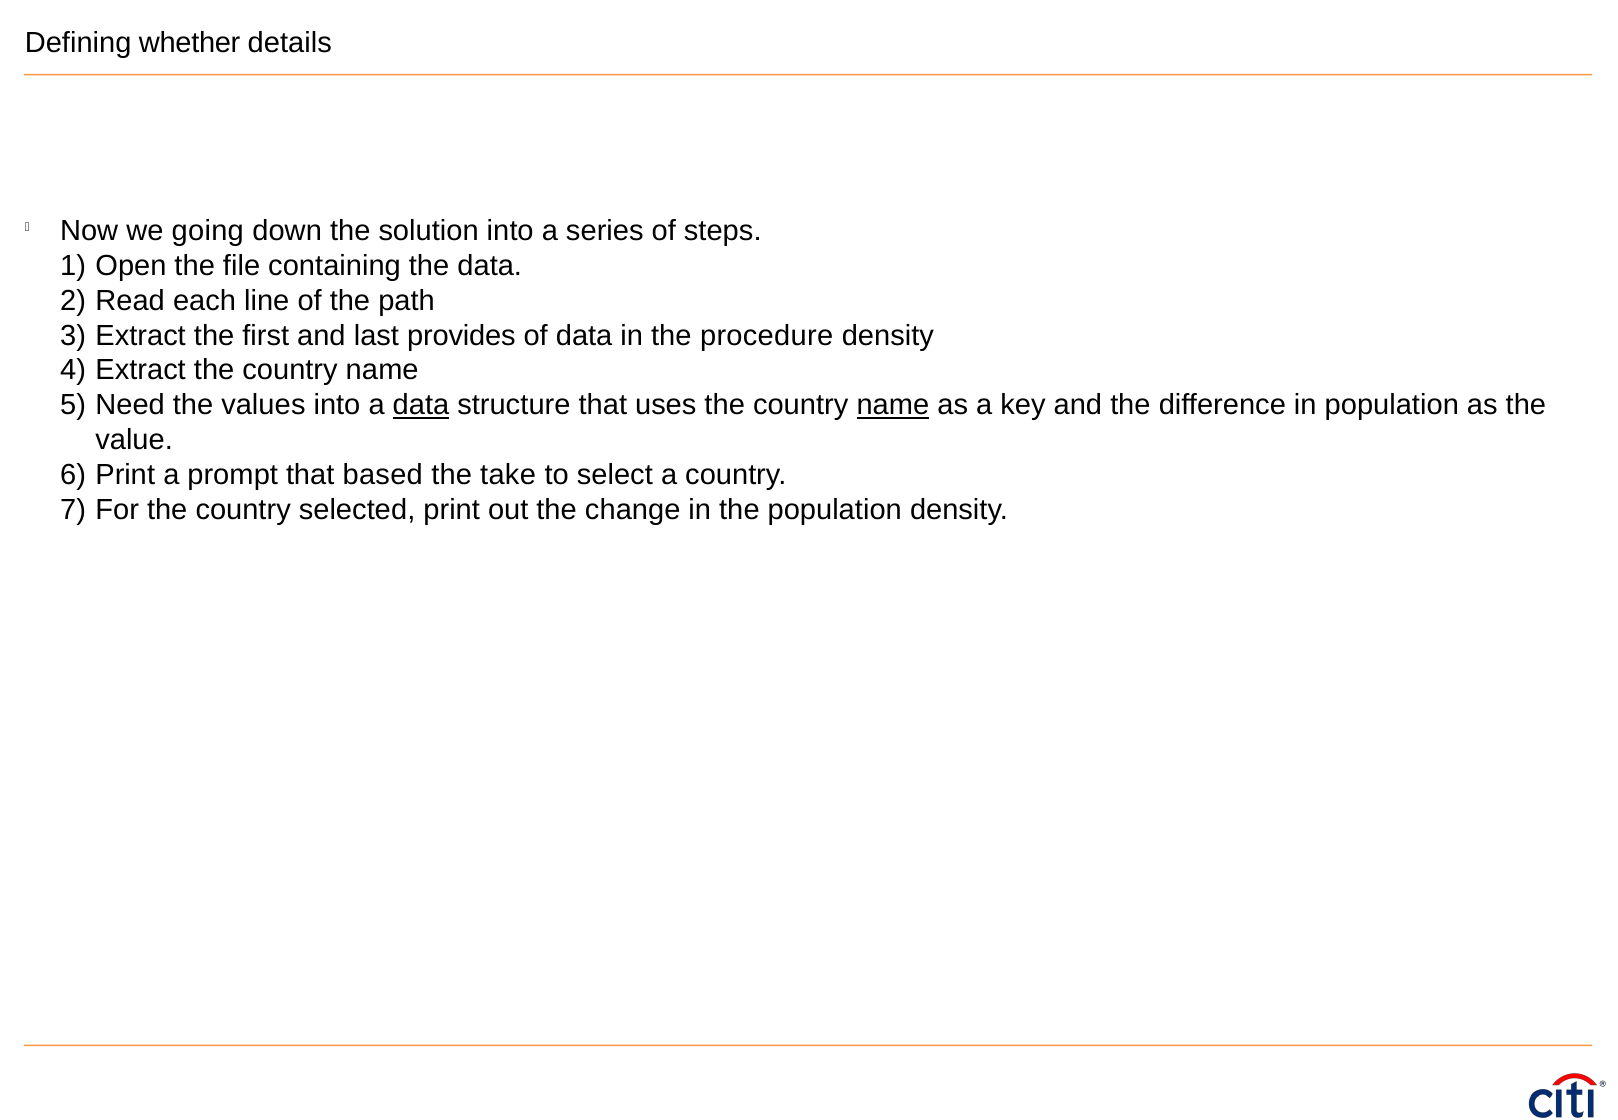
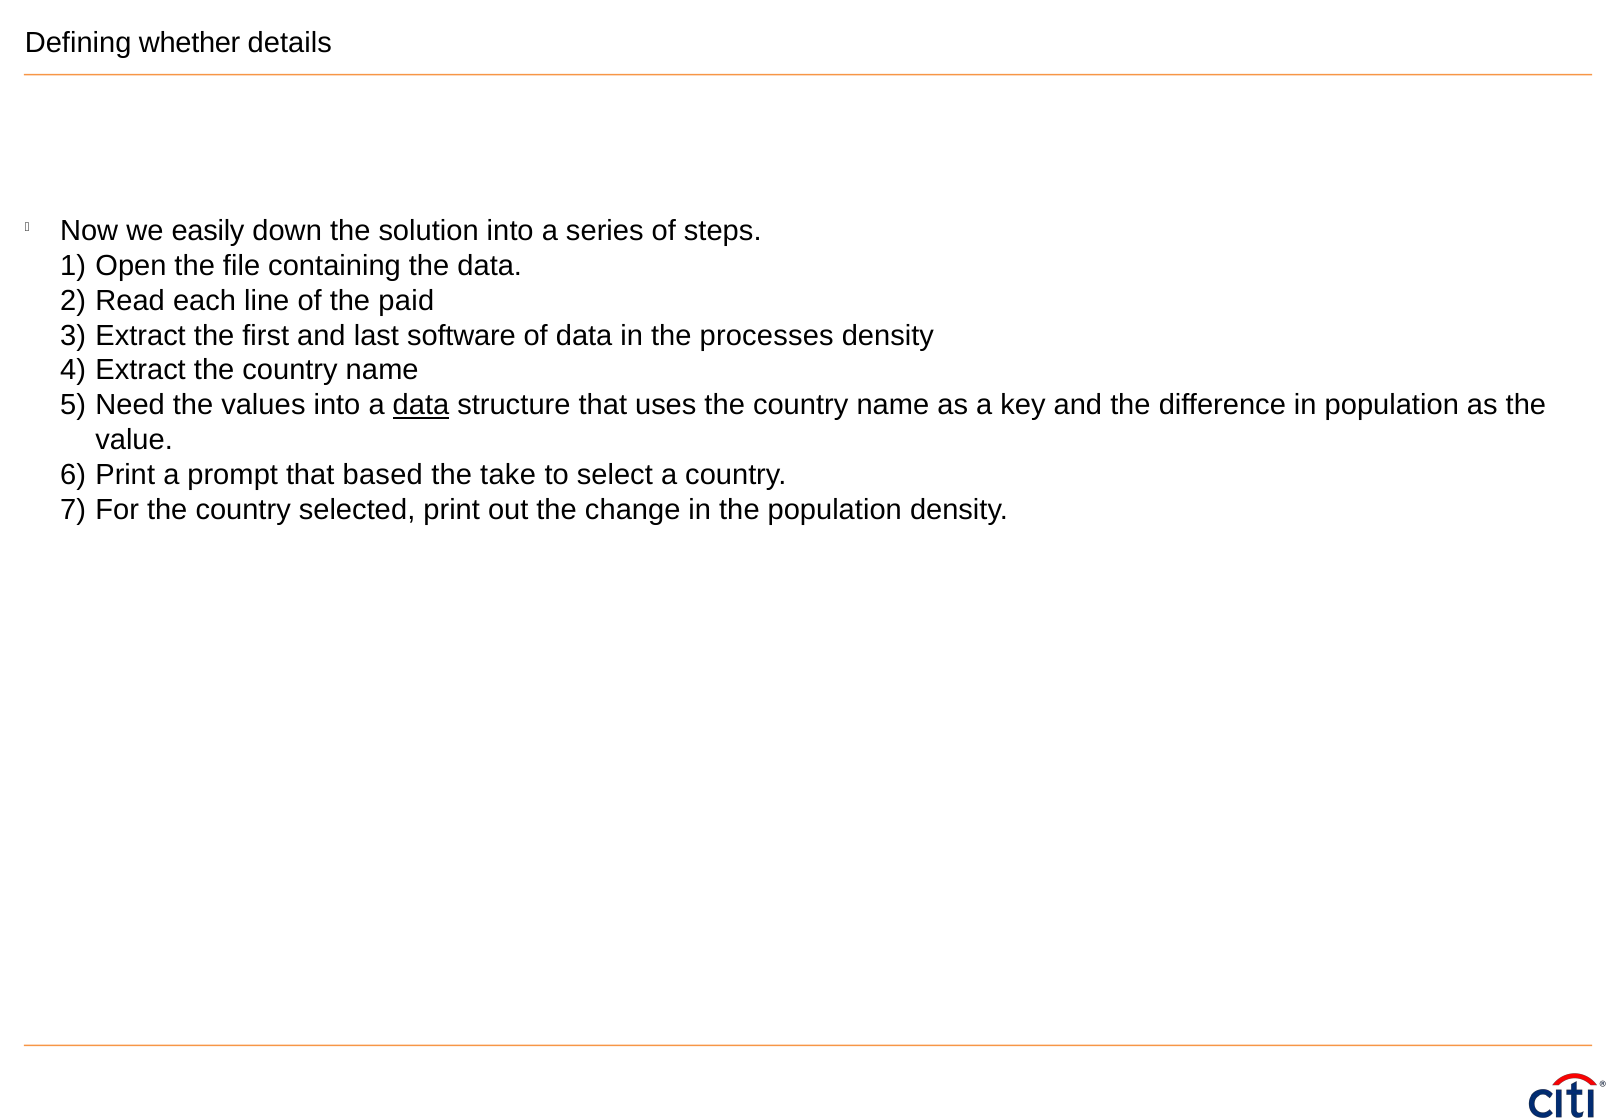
going: going -> easily
path: path -> paid
provides: provides -> software
procedure: procedure -> processes
name at (893, 405) underline: present -> none
